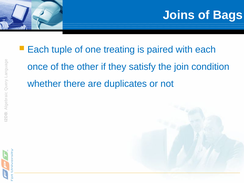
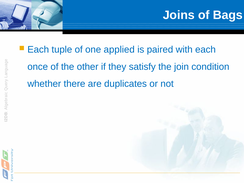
treating: treating -> applied
